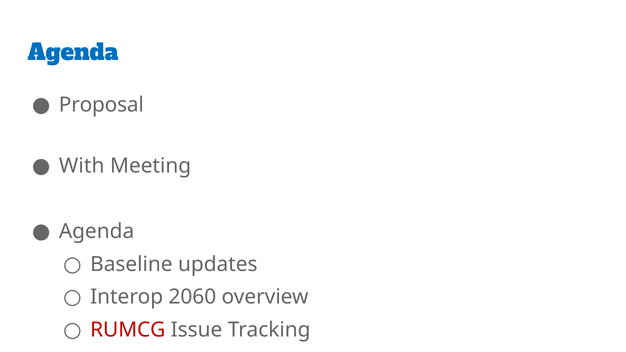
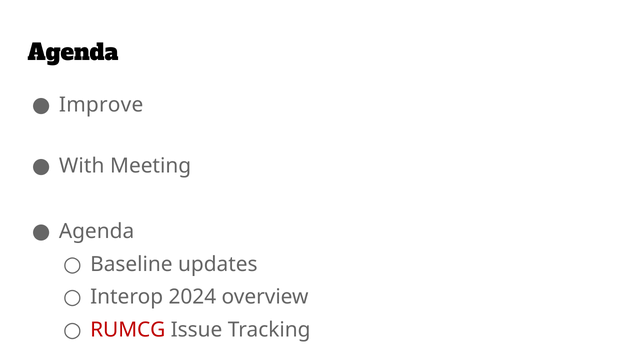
Agenda at (73, 53) colour: blue -> black
Proposal: Proposal -> Improve
2060: 2060 -> 2024
